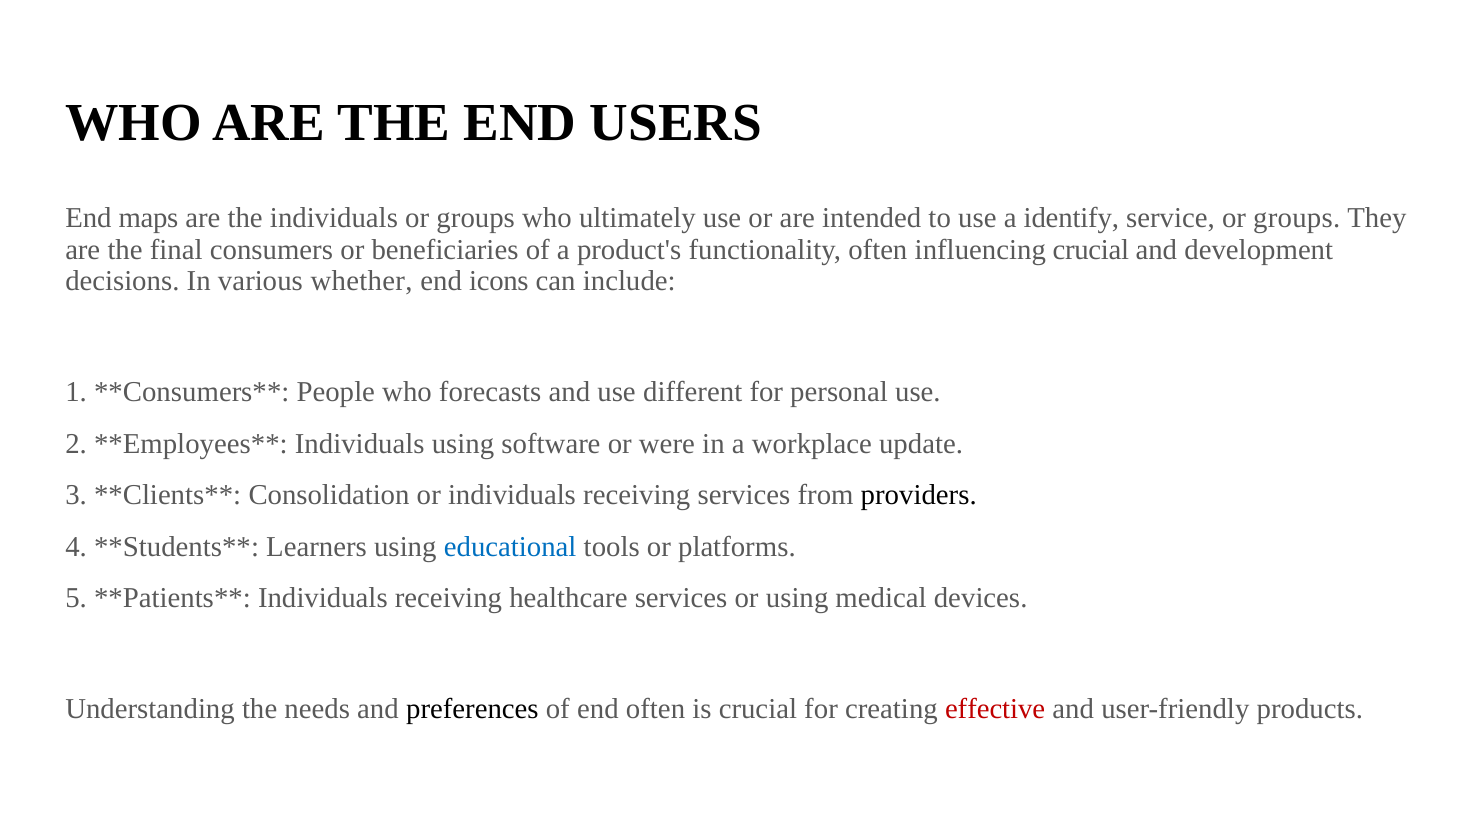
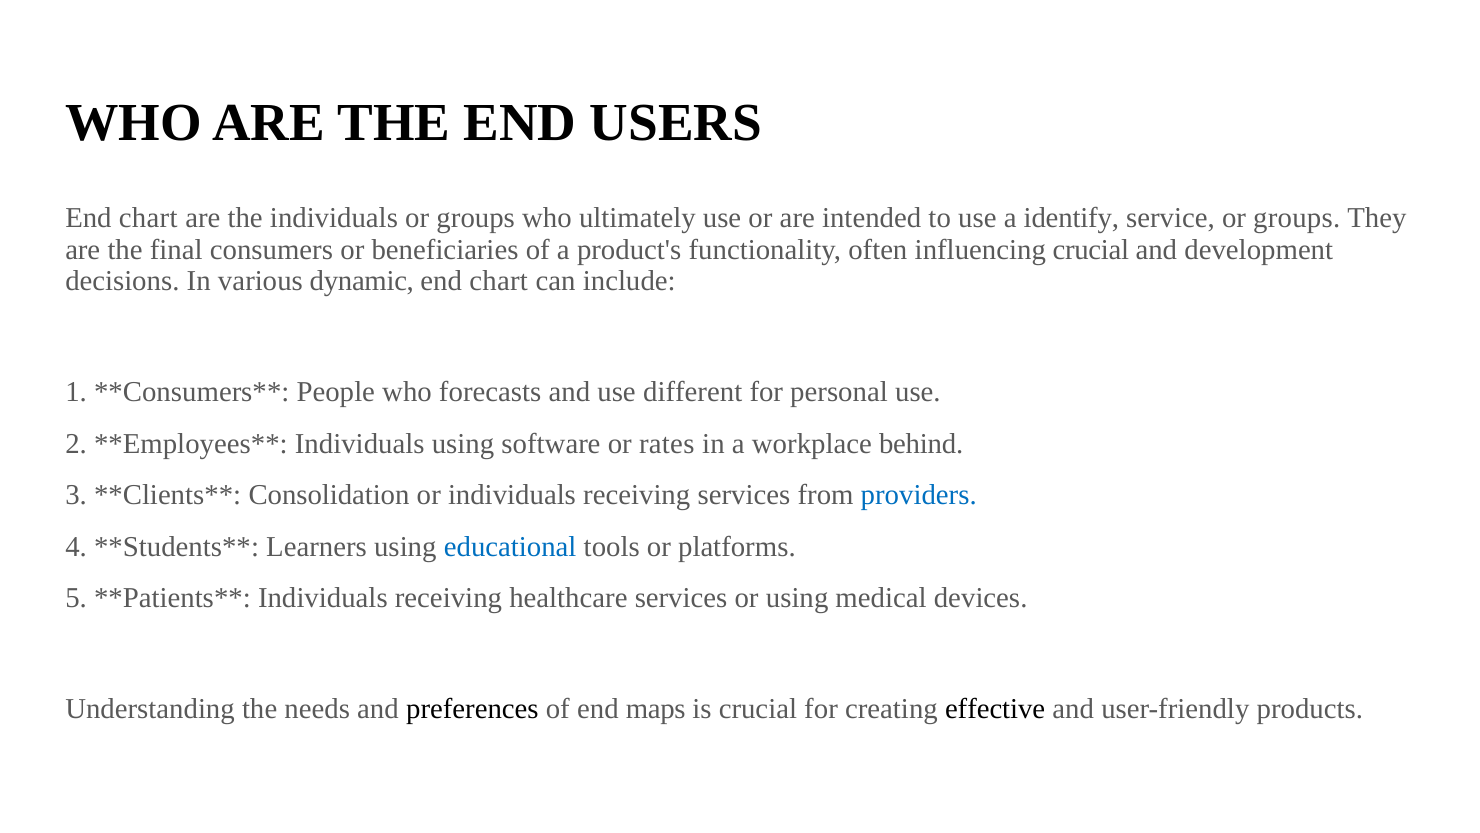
maps at (149, 218): maps -> chart
whether: whether -> dynamic
icons at (499, 281): icons -> chart
were: were -> rates
update: update -> behind
providers colour: black -> blue
end often: often -> maps
effective colour: red -> black
